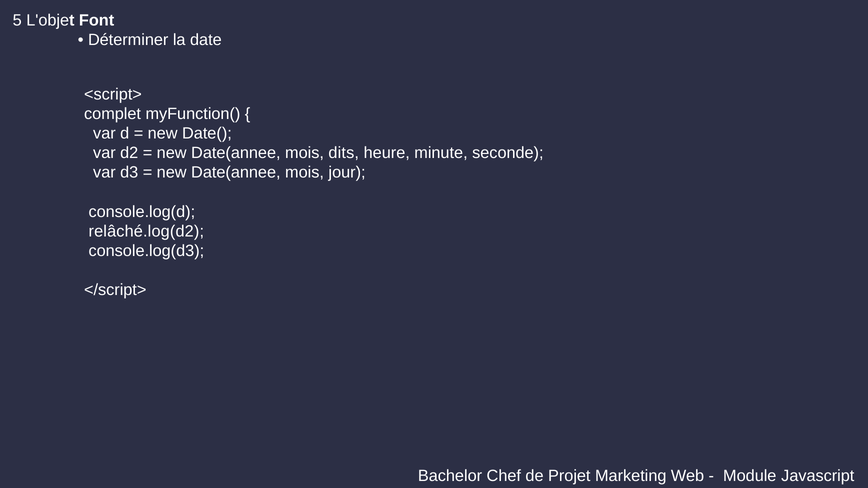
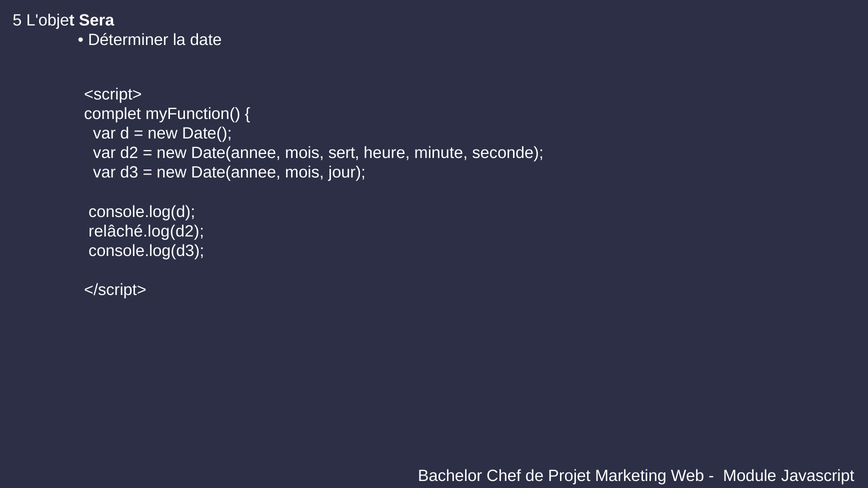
Font: Font -> Sera
dits: dits -> sert
